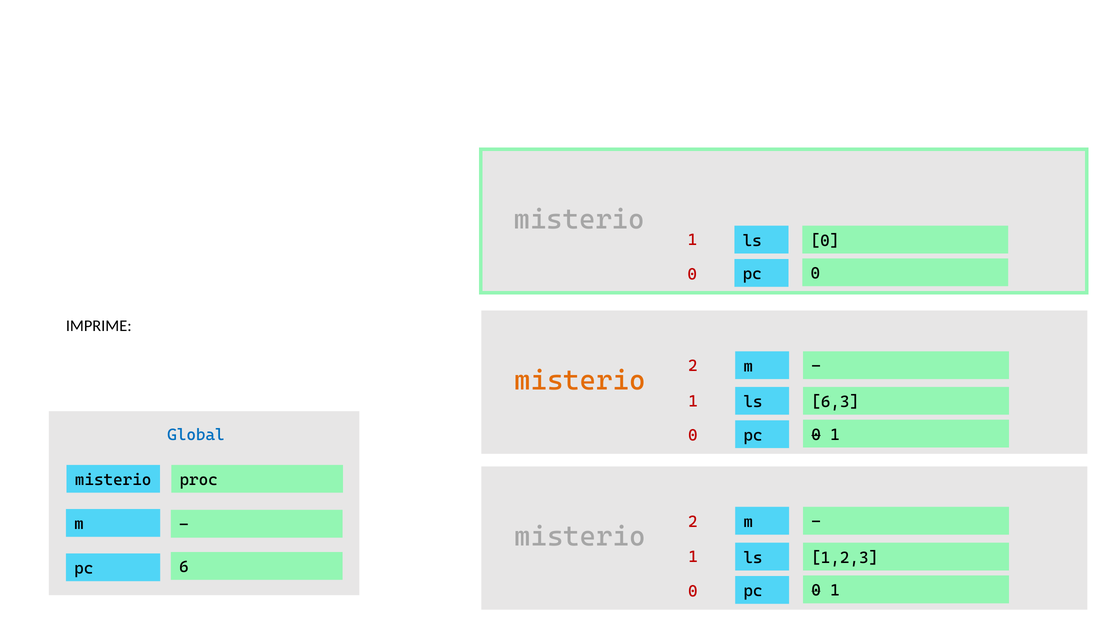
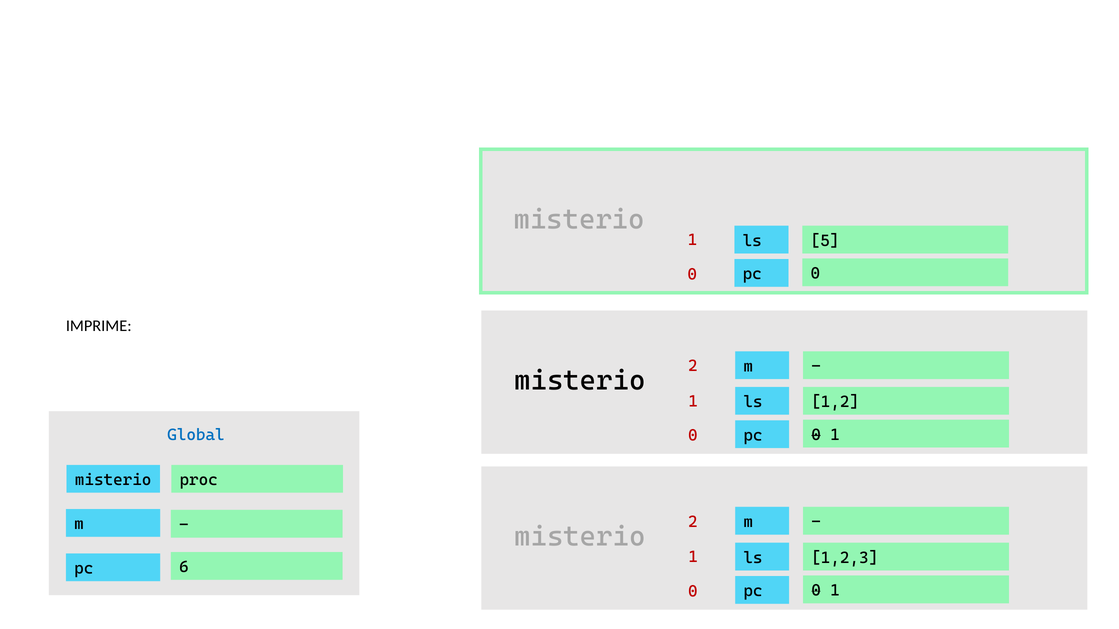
0 at (825, 241): 0 -> 5
misterio at (580, 381) colour: orange -> black
6,3: 6,3 -> 1,2
